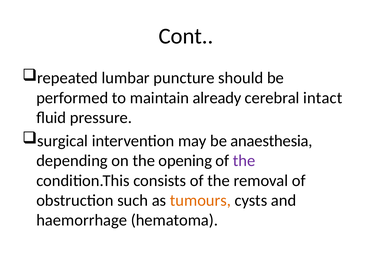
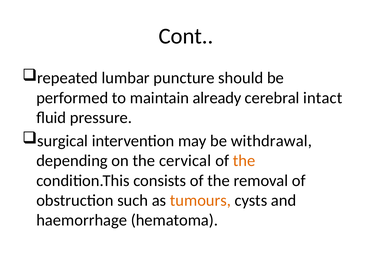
anaesthesia: anaesthesia -> withdrawal
opening: opening -> cervical
the at (244, 161) colour: purple -> orange
